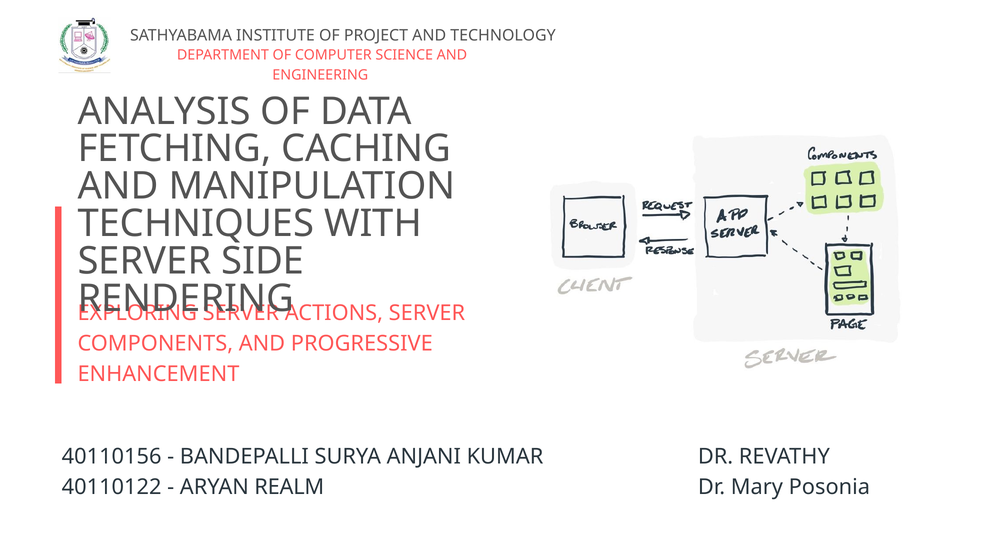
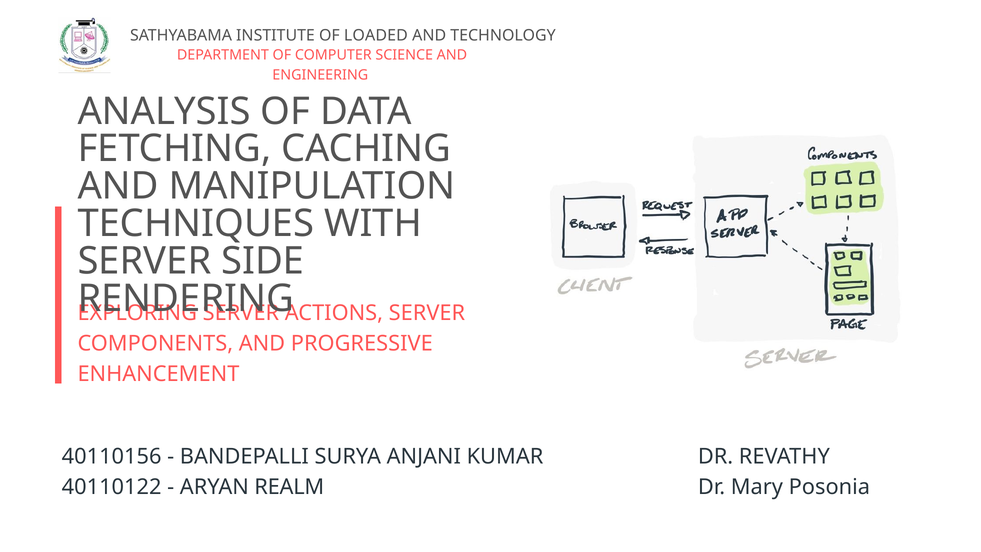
PROJECT: PROJECT -> LOADED
